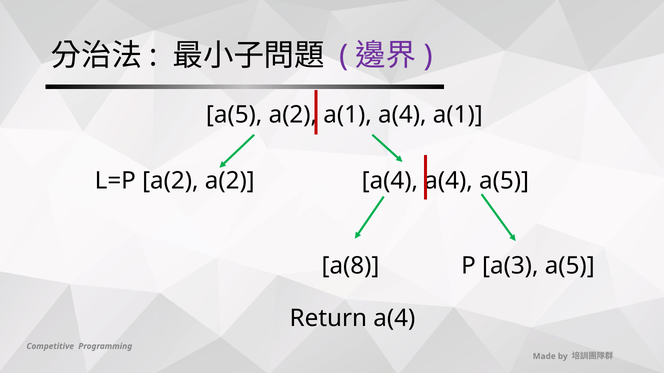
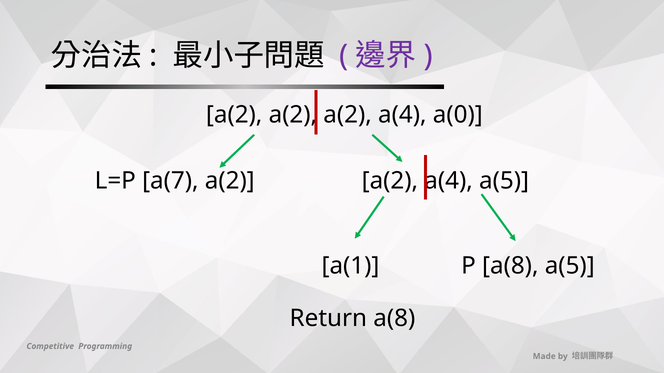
a(5 at (234, 115): a(5 -> a(2
a(1 at (348, 115): a(1 -> a(2
a(4 a(1: a(1 -> a(0
L=P a(2: a(2 -> a(7
a(4 at (390, 181): a(4 -> a(2
a(8: a(8 -> a(1
P a(3: a(3 -> a(8
Return a(4: a(4 -> a(8
